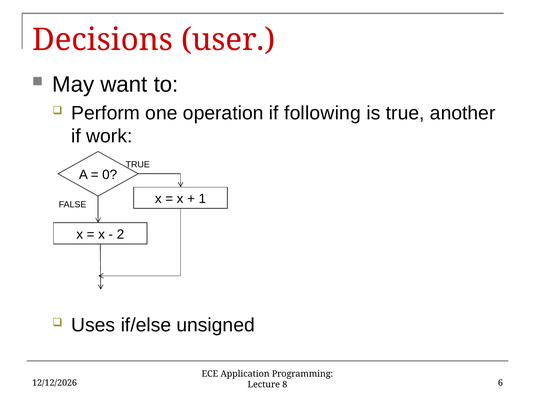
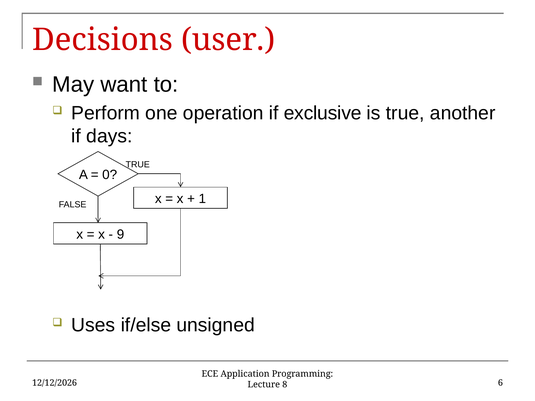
following: following -> exclusive
work: work -> days
2: 2 -> 9
